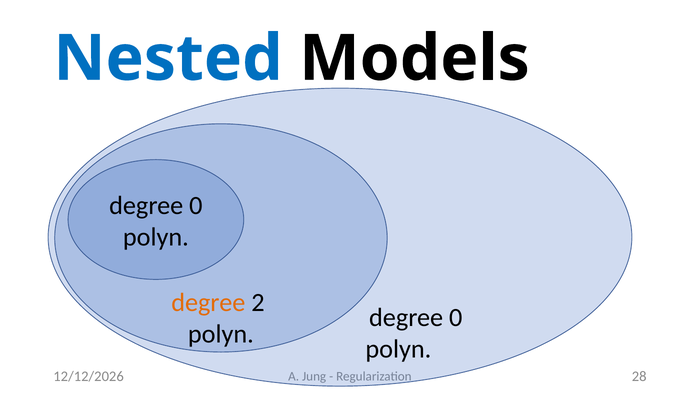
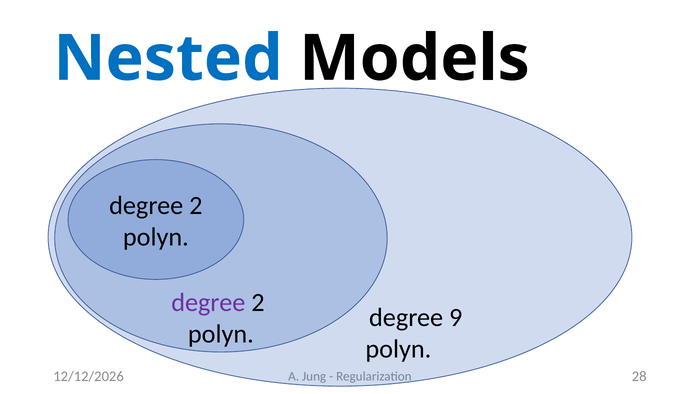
0 at (196, 205): 0 -> 2
degree at (208, 303) colour: orange -> purple
0 at (456, 318): 0 -> 9
